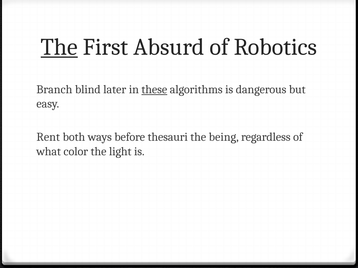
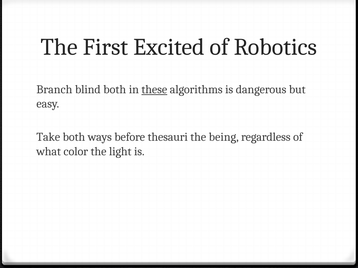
The at (59, 47) underline: present -> none
Absurd: Absurd -> Excited
blind later: later -> both
Rent: Rent -> Take
